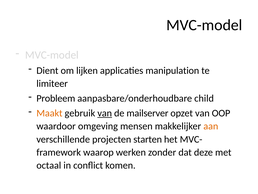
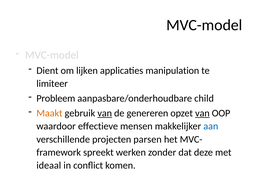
mailserver: mailserver -> genereren
van at (202, 113) underline: none -> present
omgeving: omgeving -> effectieve
aan colour: orange -> blue
starten: starten -> parsen
waarop: waarop -> spreekt
octaal: octaal -> ideaal
